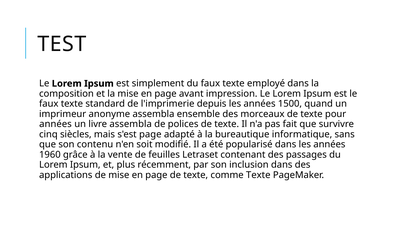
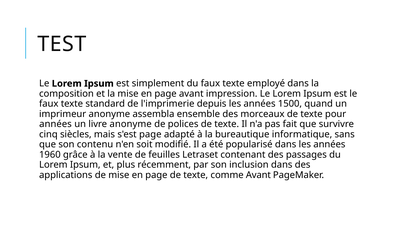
livre assembla: assembla -> anonyme
comme Texte: Texte -> Avant
